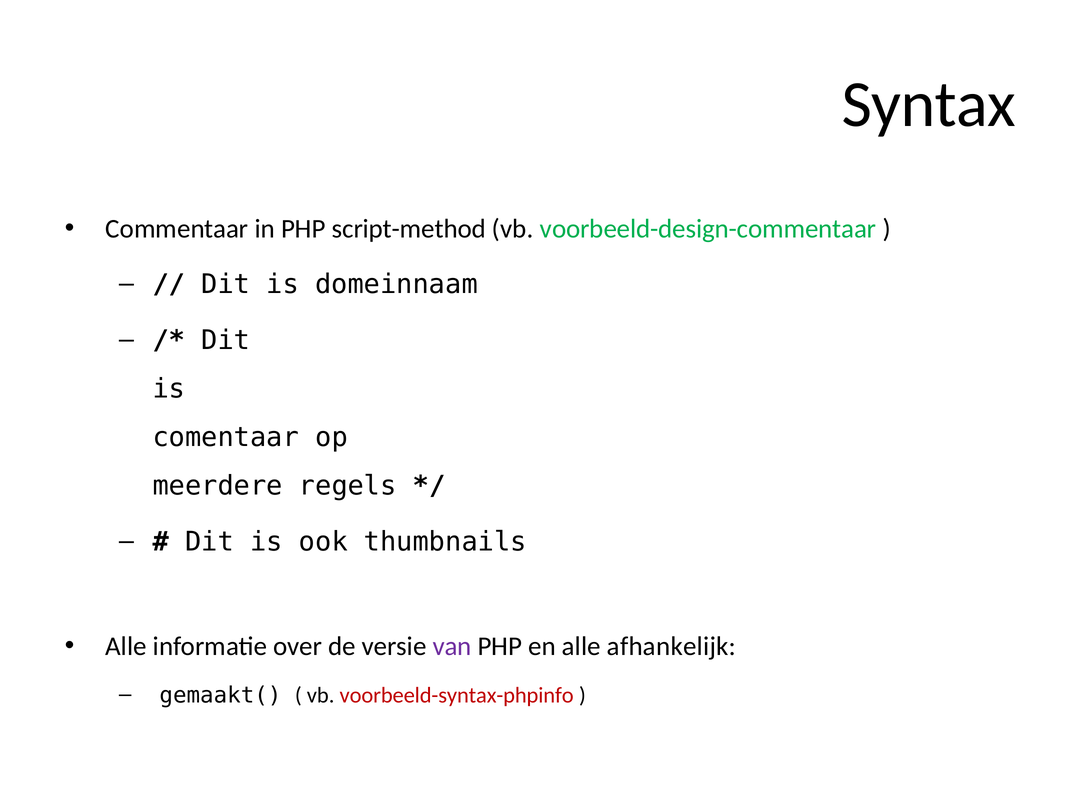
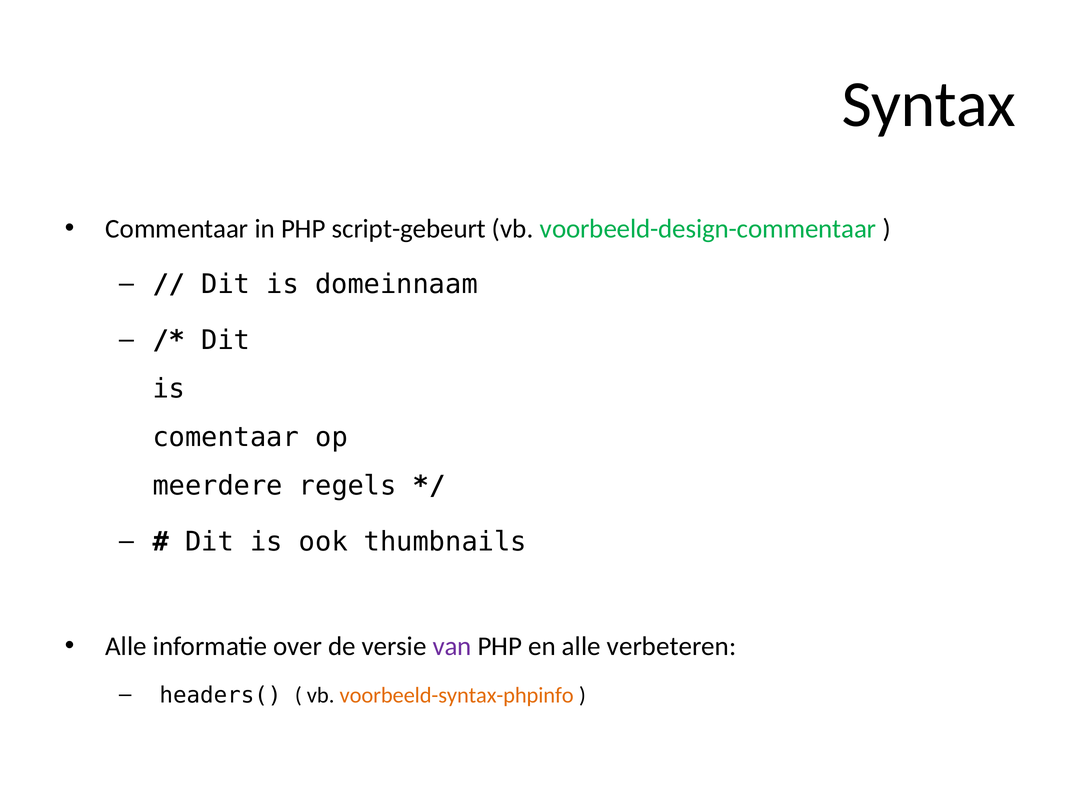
script-method: script-method -> script-gebeurt
afhankelijk: afhankelijk -> verbeteren
gemaakt(: gemaakt( -> headers(
voorbeeld-syntax-phpinfo colour: red -> orange
